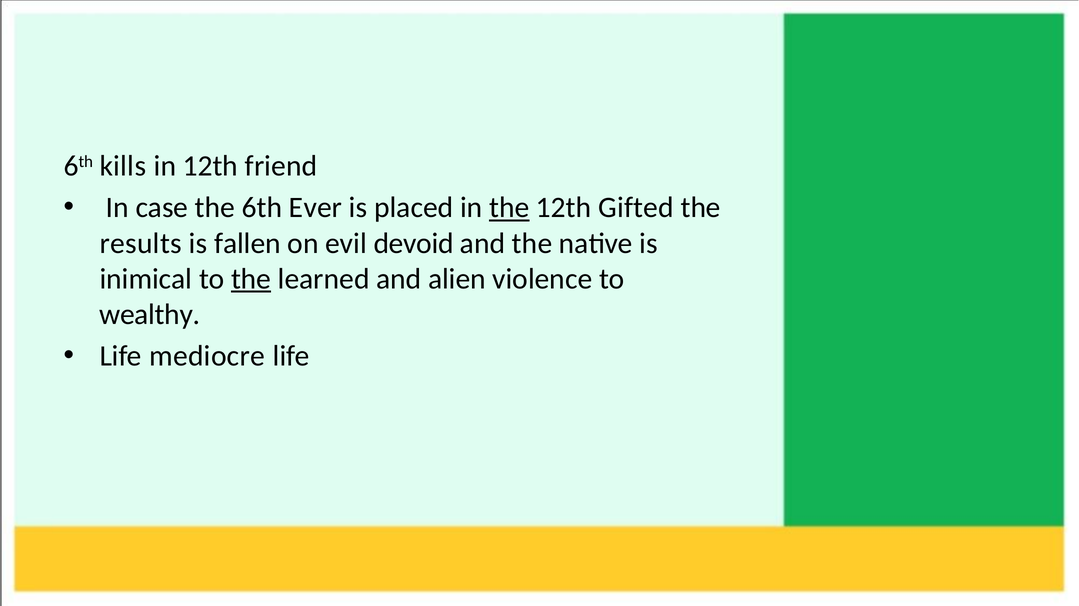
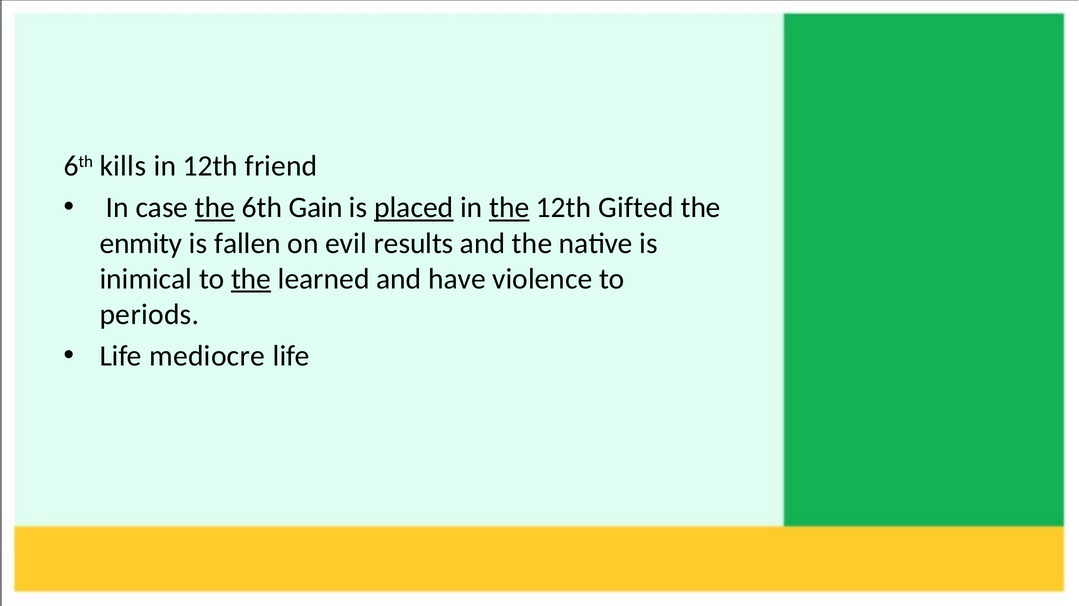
the at (215, 208) underline: none -> present
Ever: Ever -> Gain
placed underline: none -> present
results: results -> enmity
devoid: devoid -> results
alien: alien -> have
wealthy: wealthy -> periods
